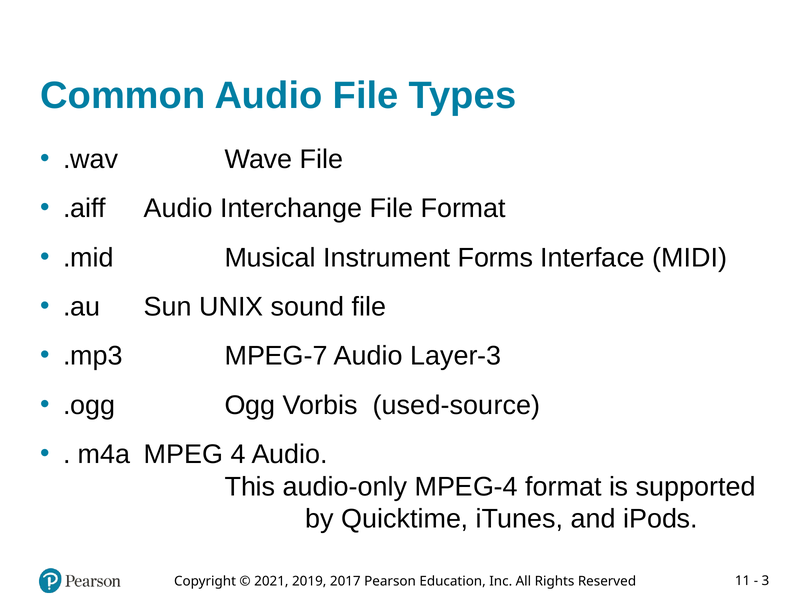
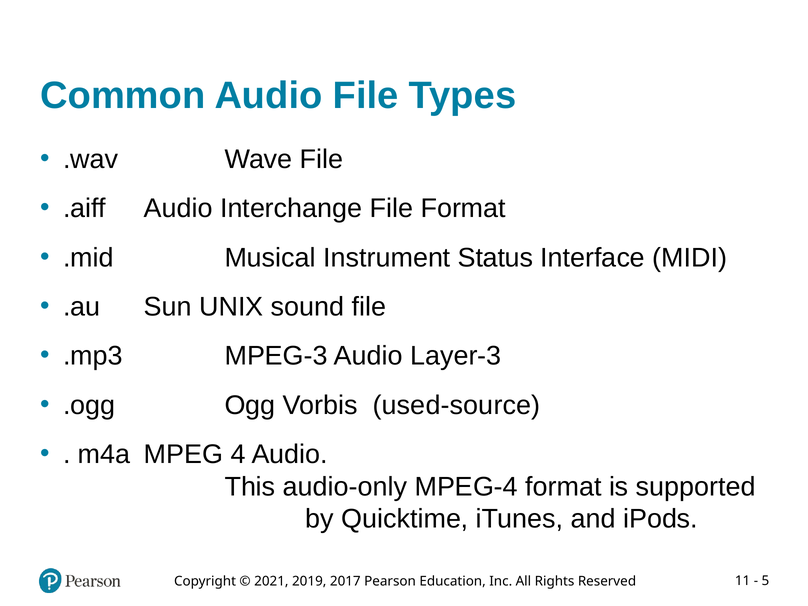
Forms: Forms -> Status
MPEG-7: MPEG-7 -> MPEG-3
3: 3 -> 5
